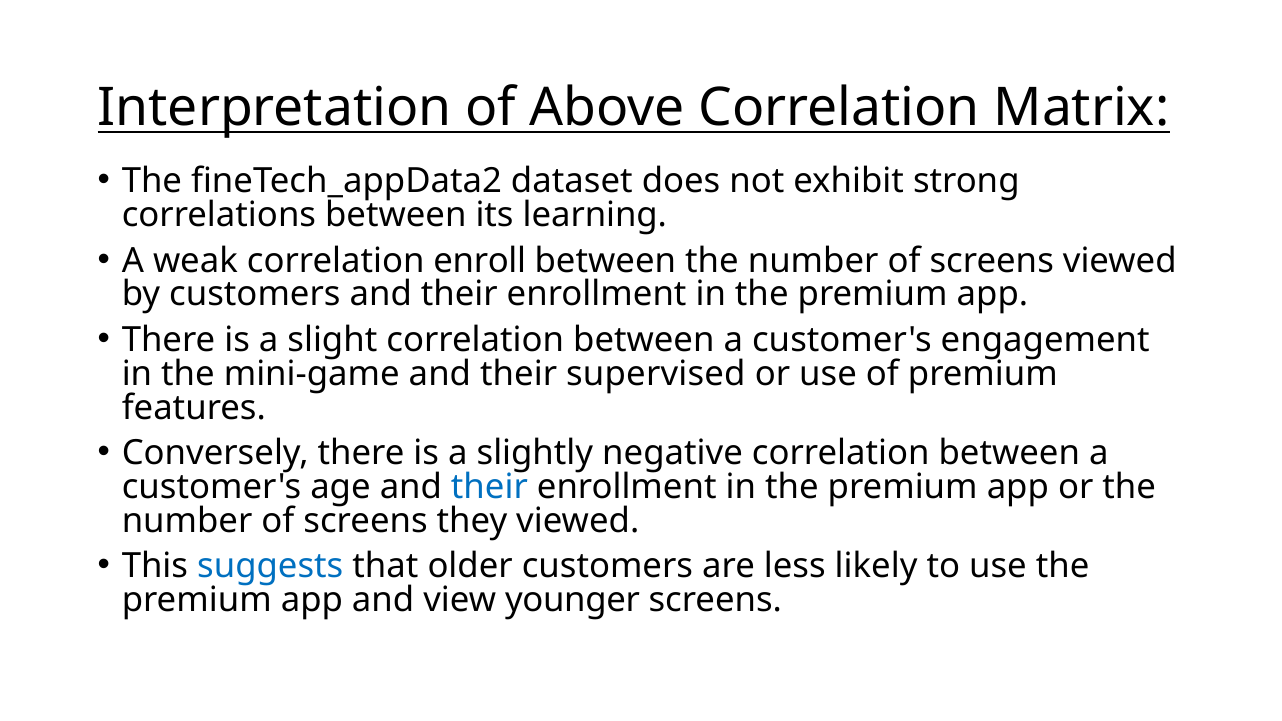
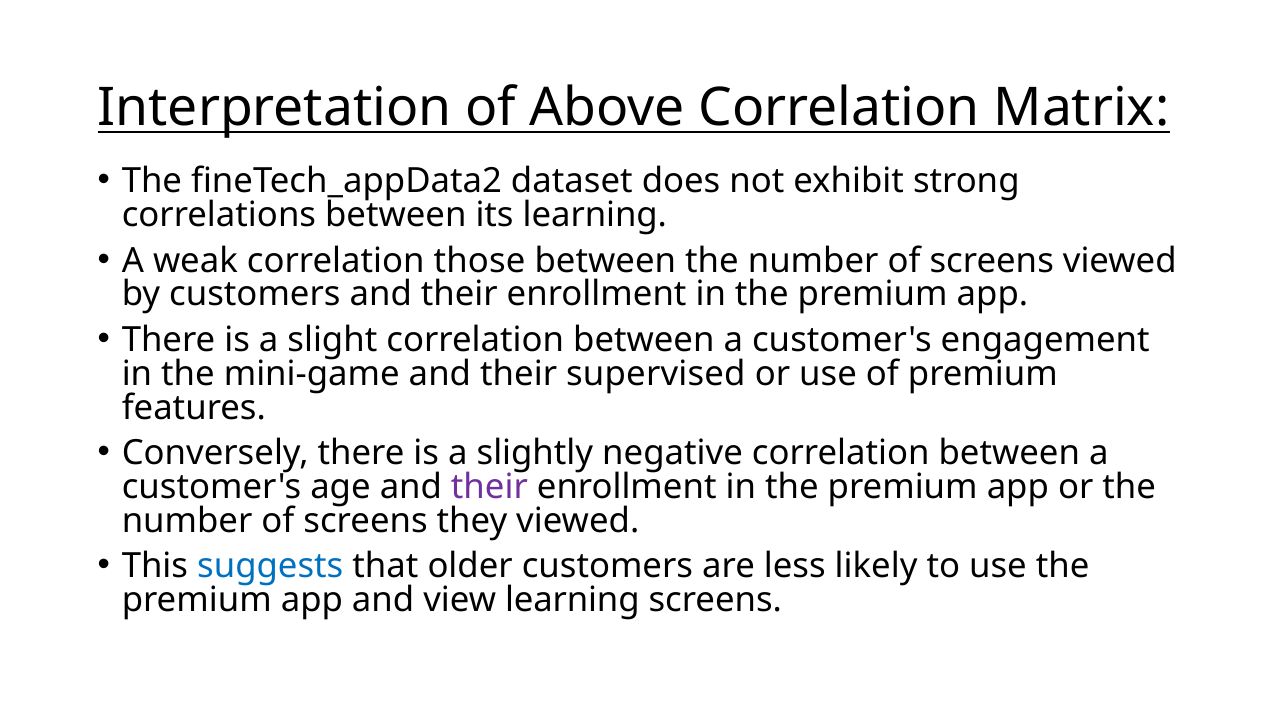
enroll: enroll -> those
their at (489, 487) colour: blue -> purple
view younger: younger -> learning
